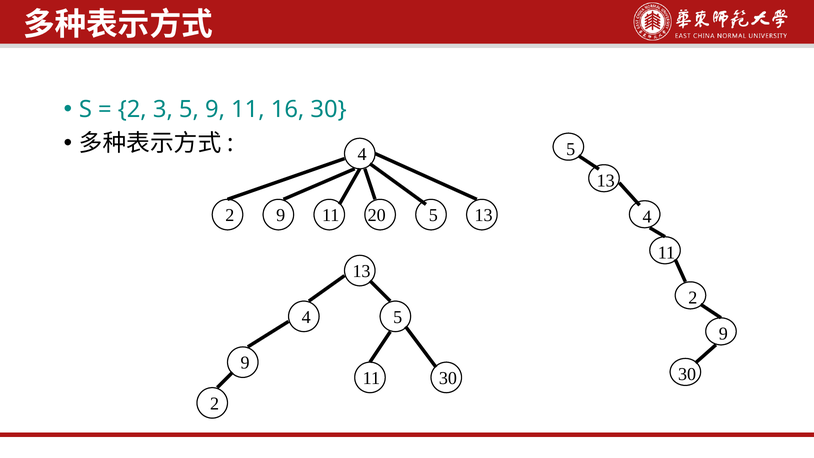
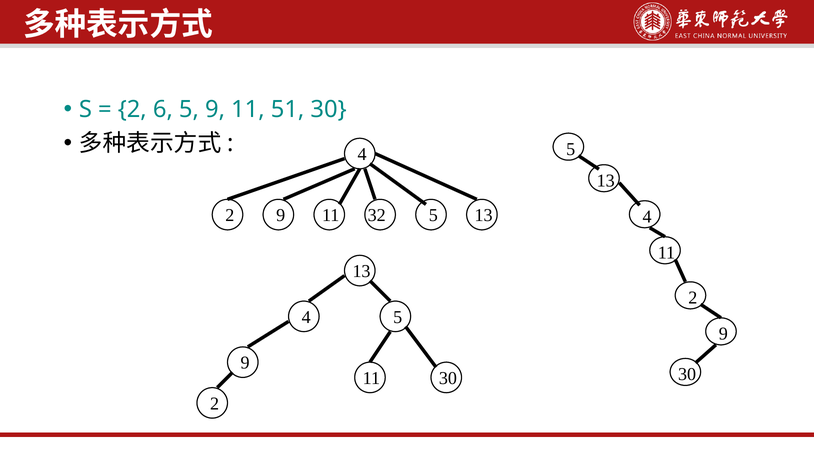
3: 3 -> 6
16: 16 -> 51
20: 20 -> 32
